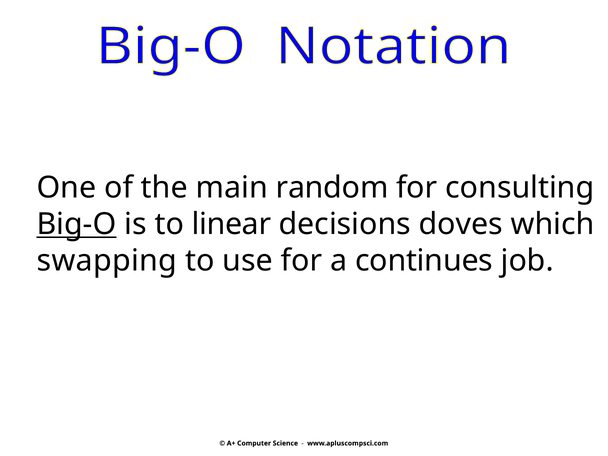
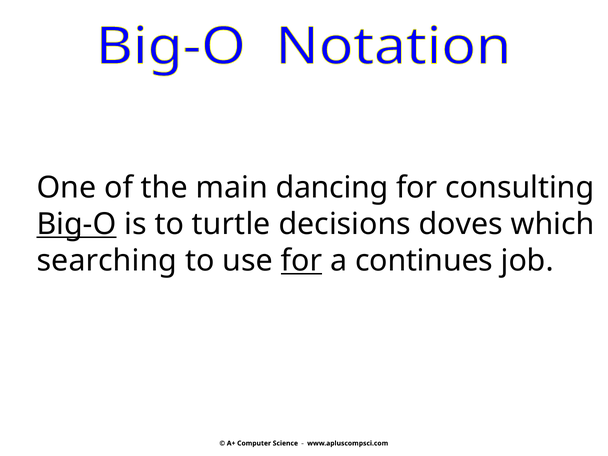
random: random -> dancing
linear: linear -> turtle
swapping: swapping -> searching
for at (301, 261) underline: none -> present
